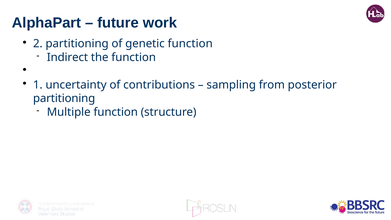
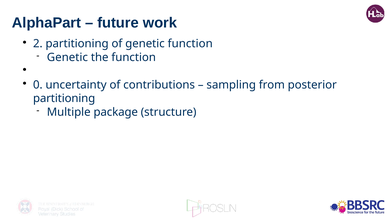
Indirect at (67, 57): Indirect -> Genetic
1: 1 -> 0
Multiple function: function -> package
